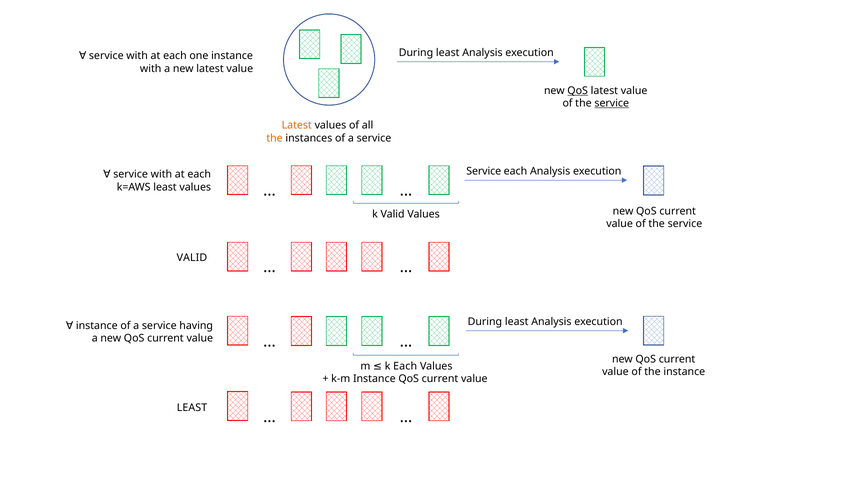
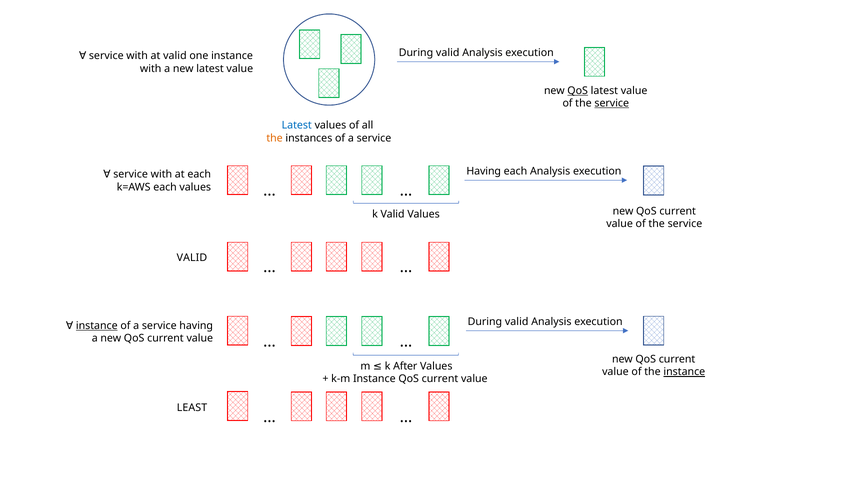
least at (448, 53): least -> valid
each at (175, 56): each -> valid
Latest at (297, 125) colour: orange -> blue
Service at (484, 171): Service -> Having
k=AWS least: least -> each
least at (517, 322): least -> valid
instance at (97, 326) underline: none -> present
Each at (405, 366): Each -> After
instance at (684, 372) underline: none -> present
